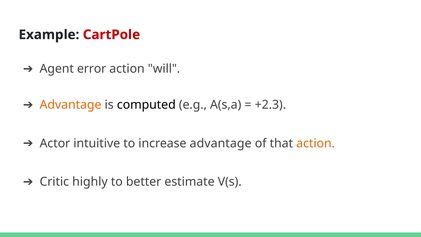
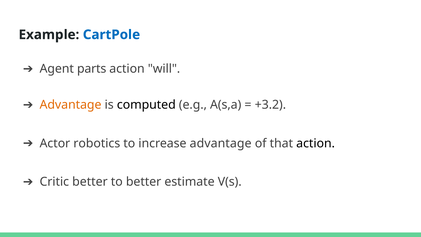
CartPole colour: red -> blue
error: error -> parts
+2.3: +2.3 -> +3.2
intuitive: intuitive -> robotics
action at (316, 143) colour: orange -> black
Critic highly: highly -> better
